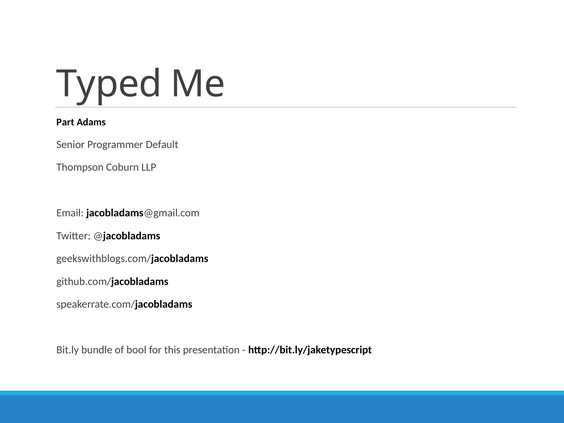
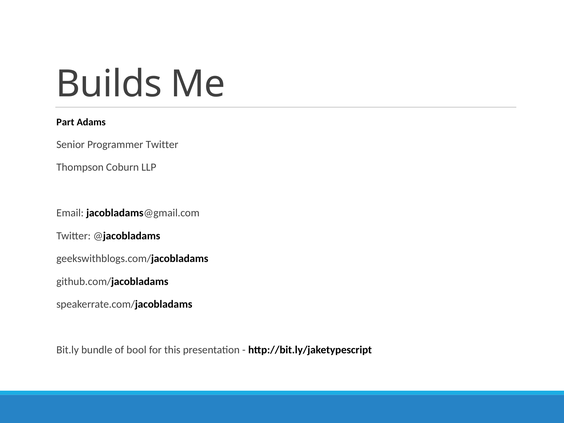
Typed: Typed -> Builds
Programmer Default: Default -> Twitter
